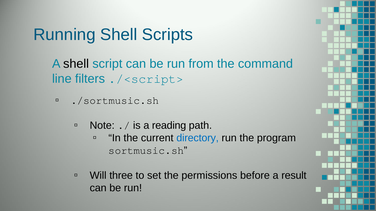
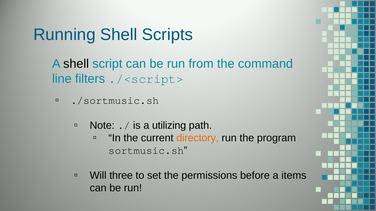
reading: reading -> utilizing
directory colour: blue -> orange
result: result -> items
